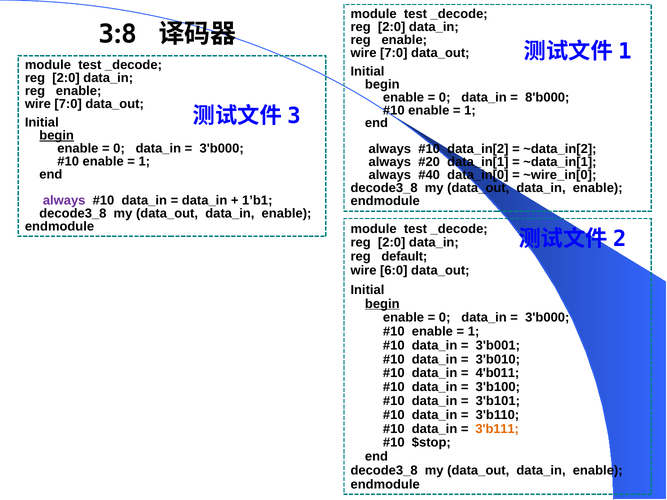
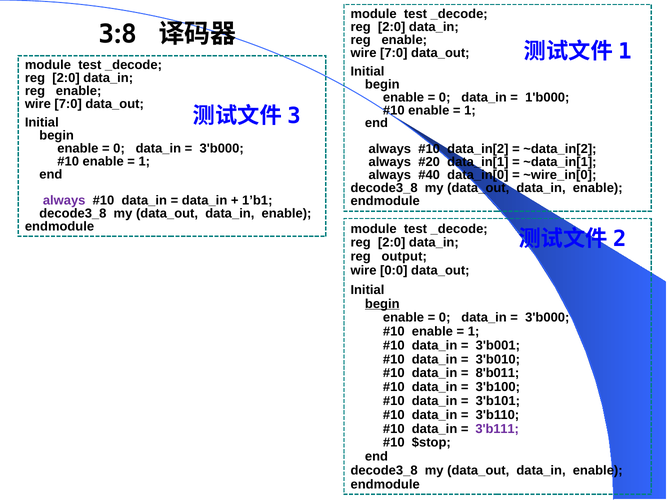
8'b000: 8'b000 -> 1'b000
begin at (57, 136) underline: present -> none
default: default -> output
6:0: 6:0 -> 0:0
4'b011: 4'b011 -> 8'b011
3'b111 colour: orange -> purple
